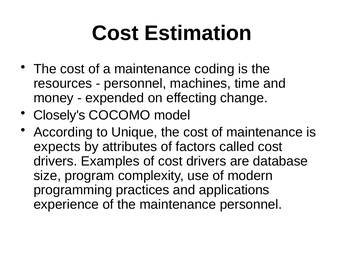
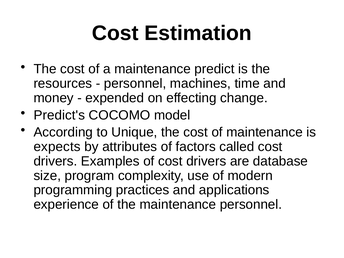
coding: coding -> predict
Closely's: Closely's -> Predict's
